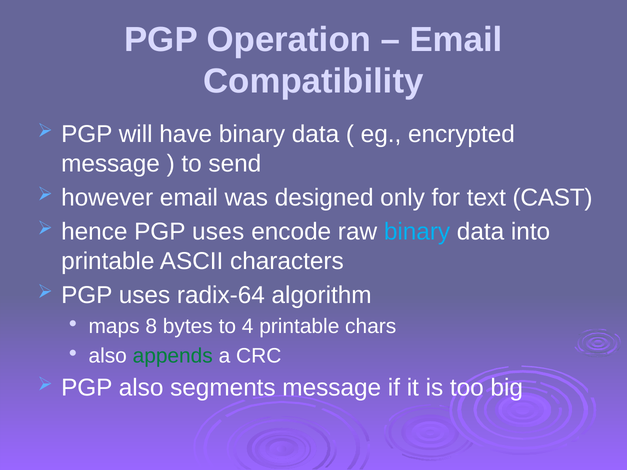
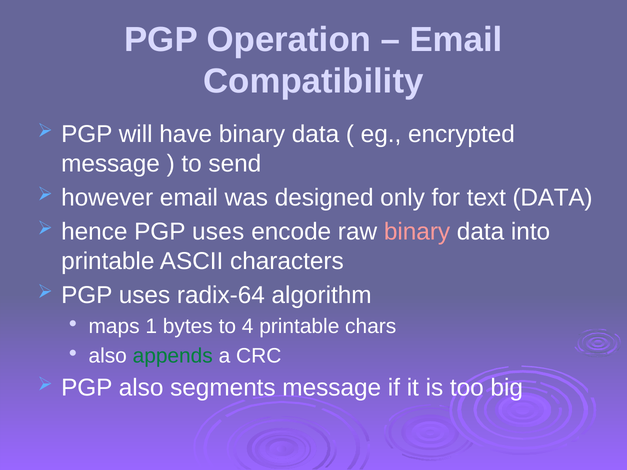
text CAST: CAST -> DATA
binary at (417, 232) colour: light blue -> pink
8: 8 -> 1
